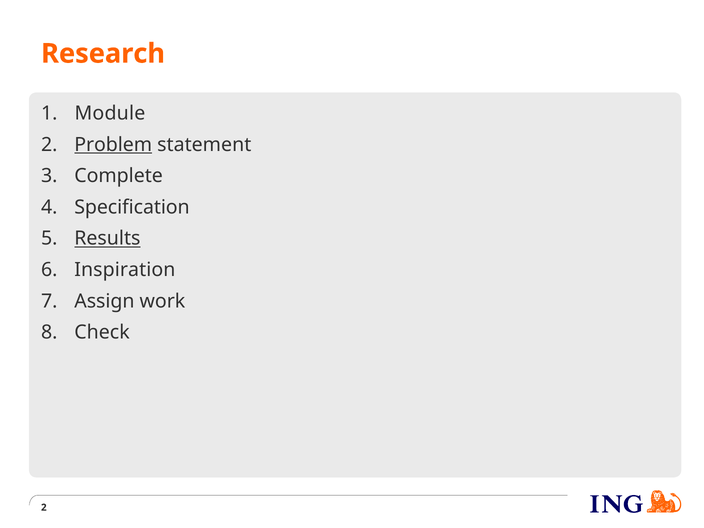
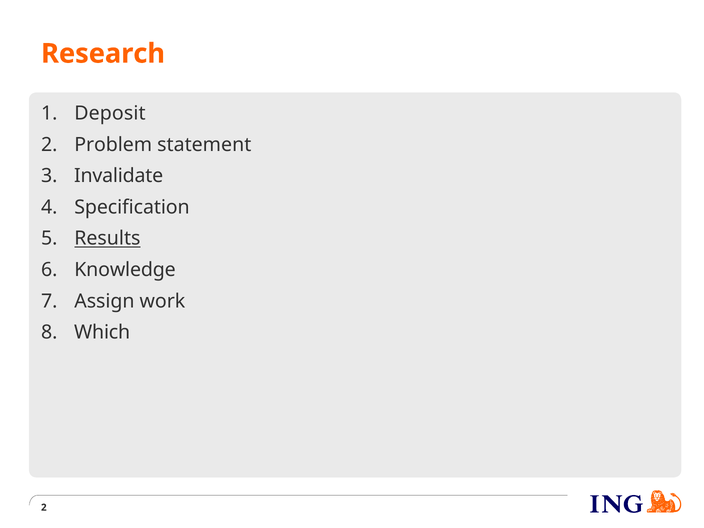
Module: Module -> Deposit
Problem underline: present -> none
Complete: Complete -> Invalidate
Inspiration: Inspiration -> Knowledge
Check: Check -> Which
